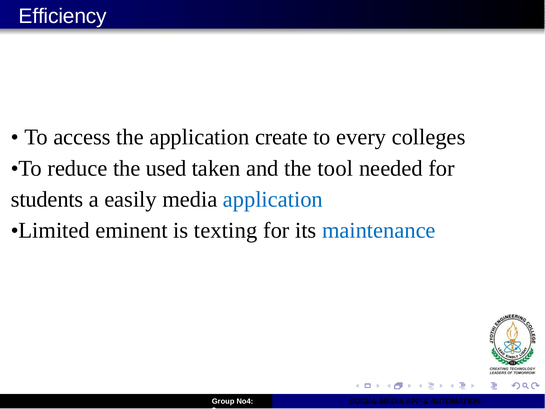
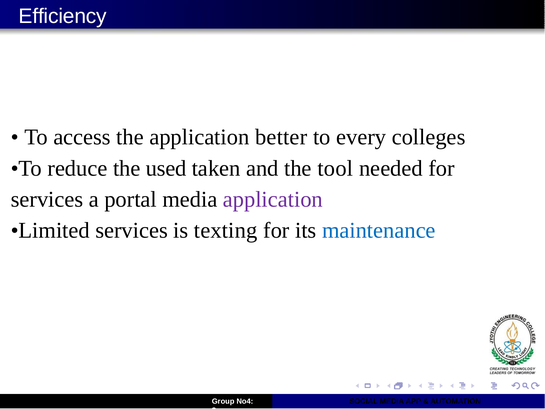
create: create -> better
students at (47, 199): students -> services
easily: easily -> portal
application at (273, 199) colour: blue -> purple
Limited eminent: eminent -> services
